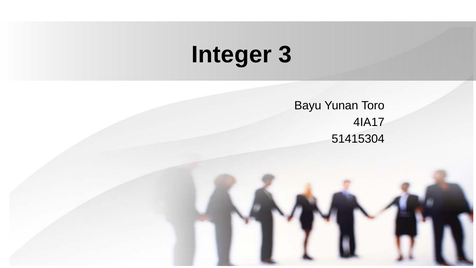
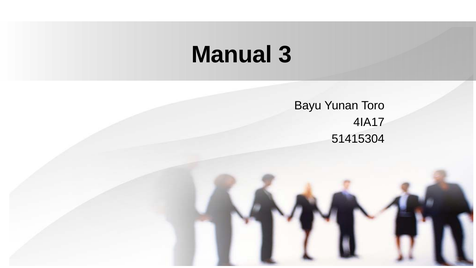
Integer: Integer -> Manual
